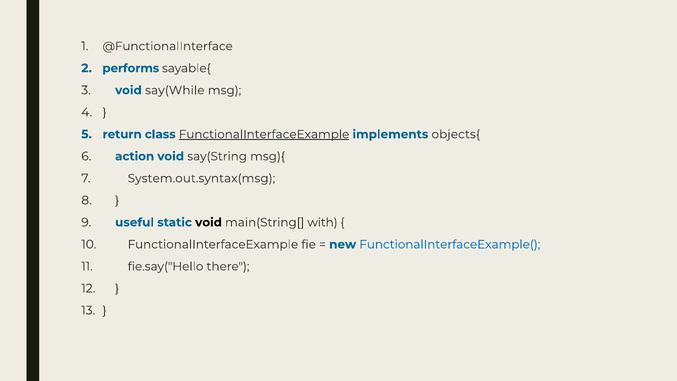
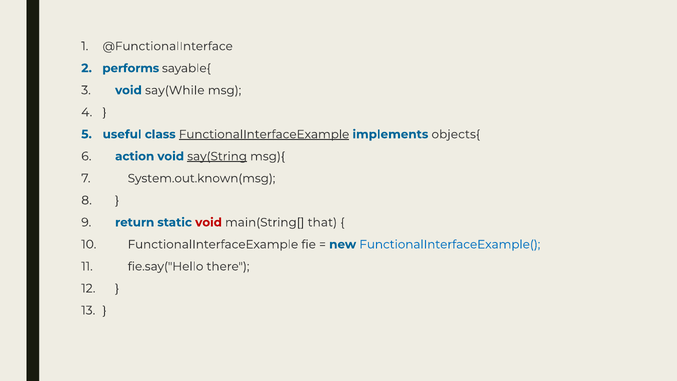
return: return -> useful
say(String underline: none -> present
System.out.syntax(msg: System.out.syntax(msg -> System.out.known(msg
useful: useful -> return
void at (209, 222) colour: black -> red
with: with -> that
